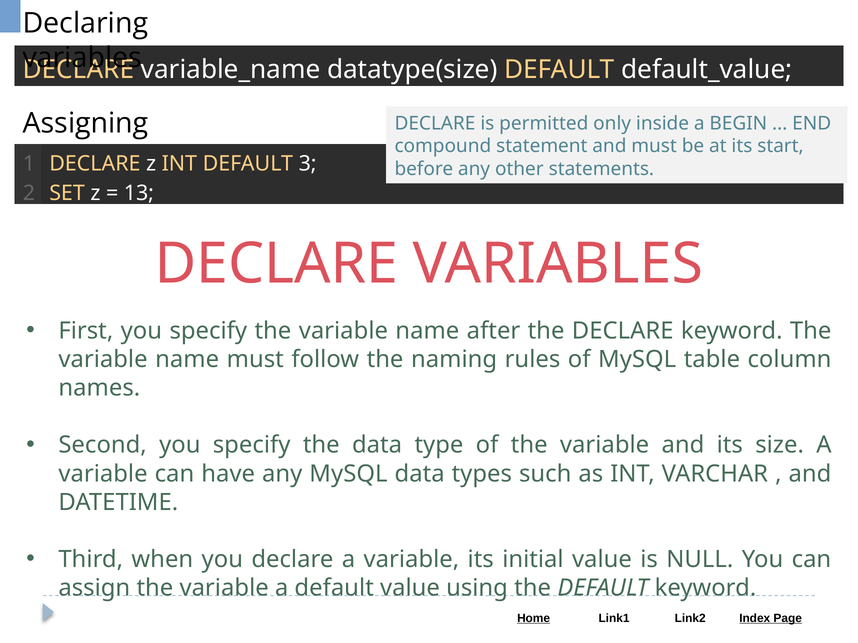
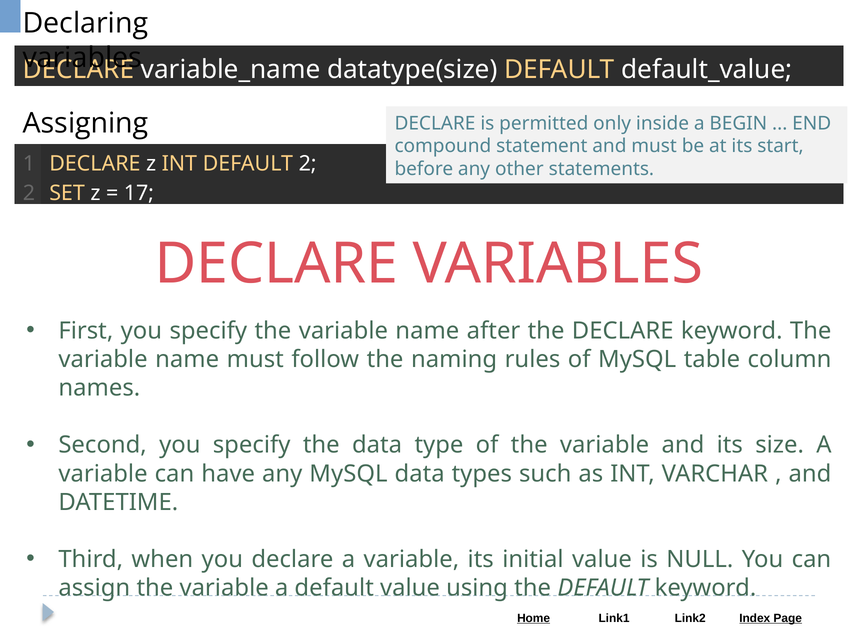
DEFAULT 3: 3 -> 2
13: 13 -> 17
